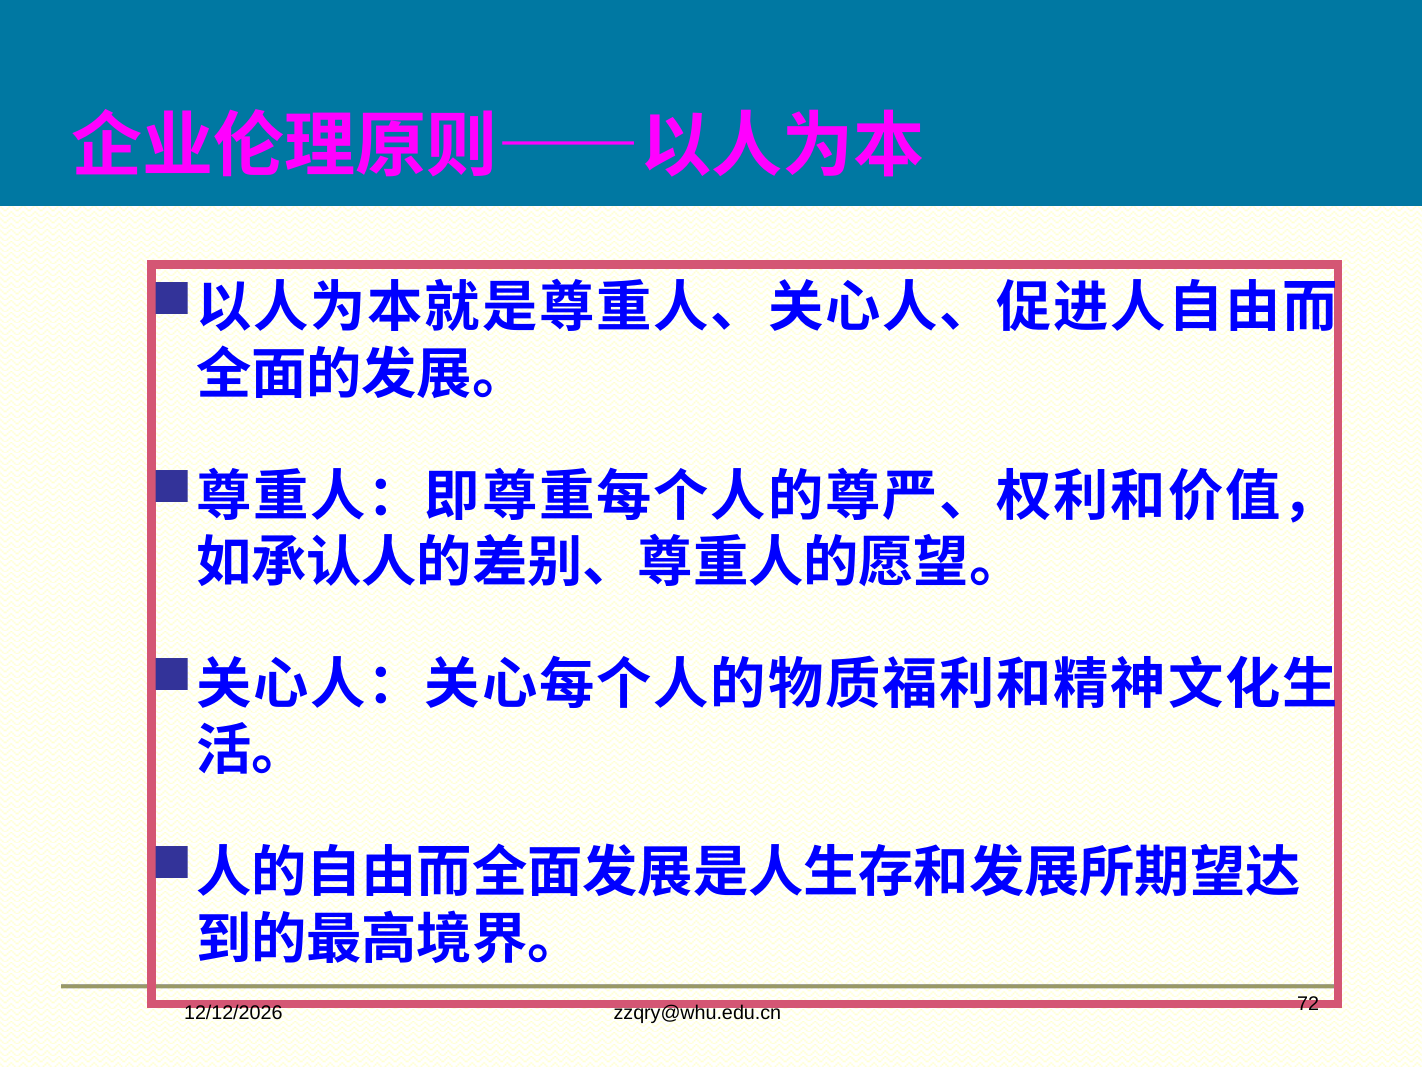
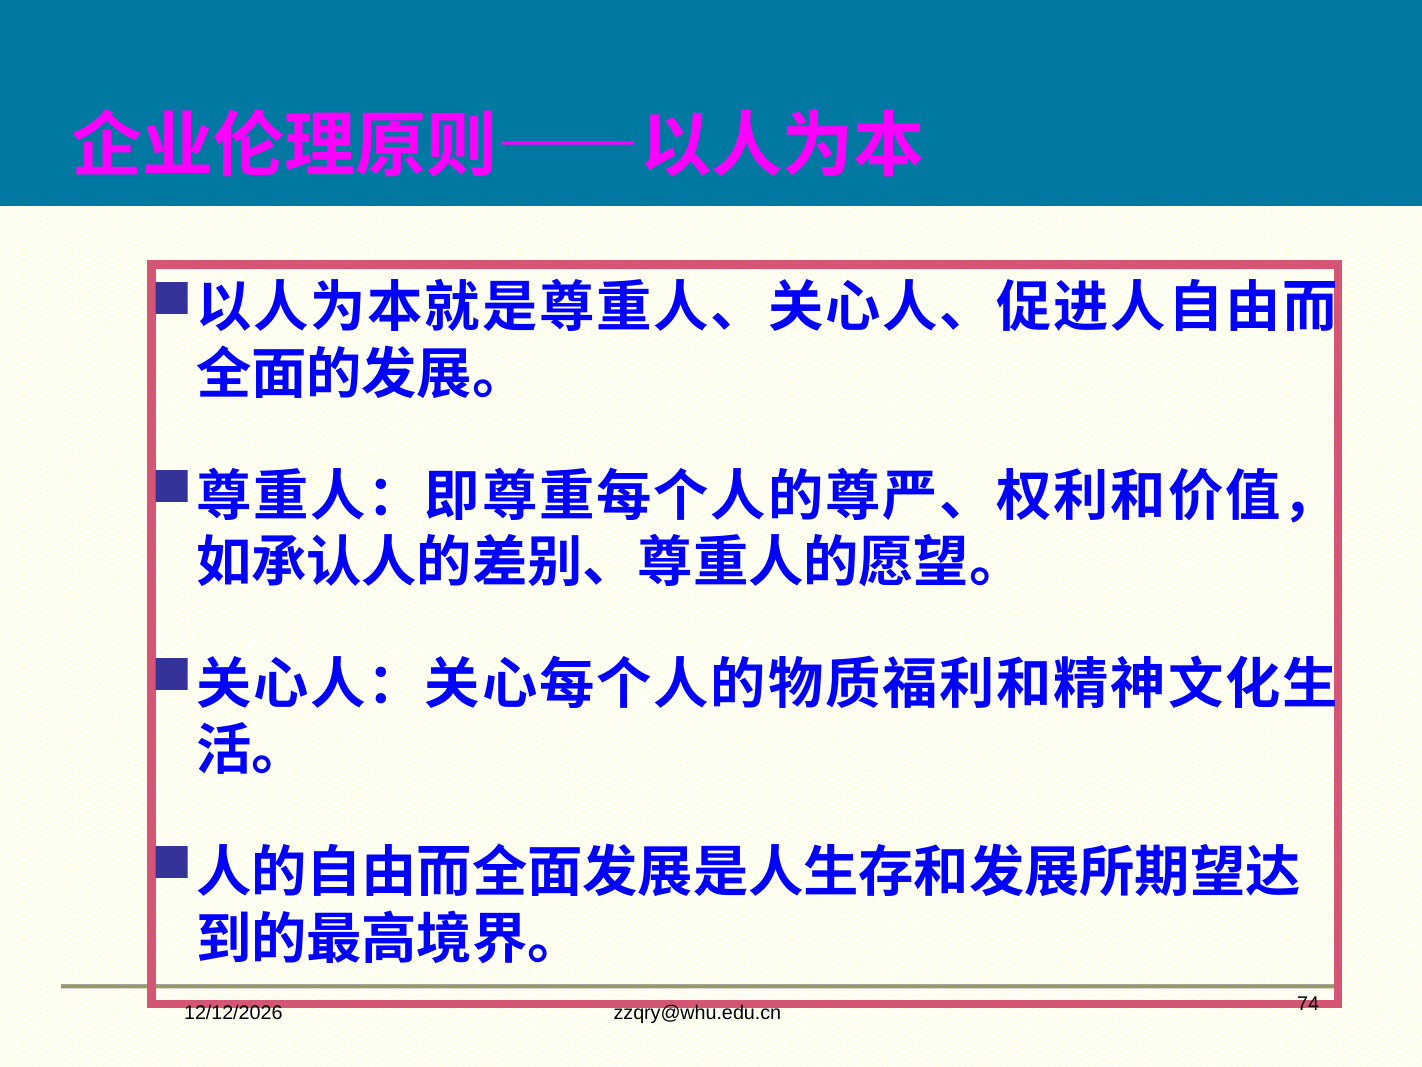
72: 72 -> 74
